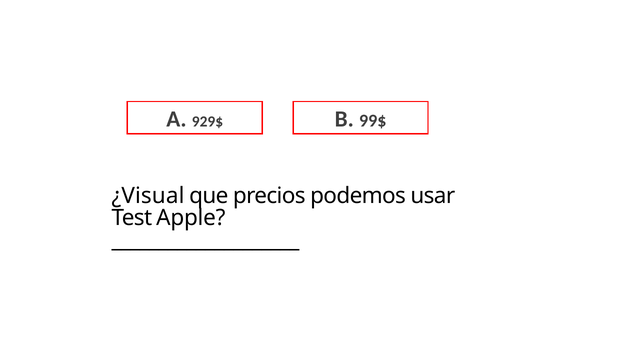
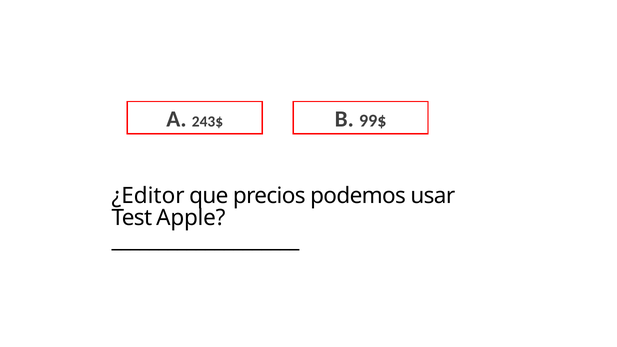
929$: 929$ -> 243$
¿Visual: ¿Visual -> ¿Editor
